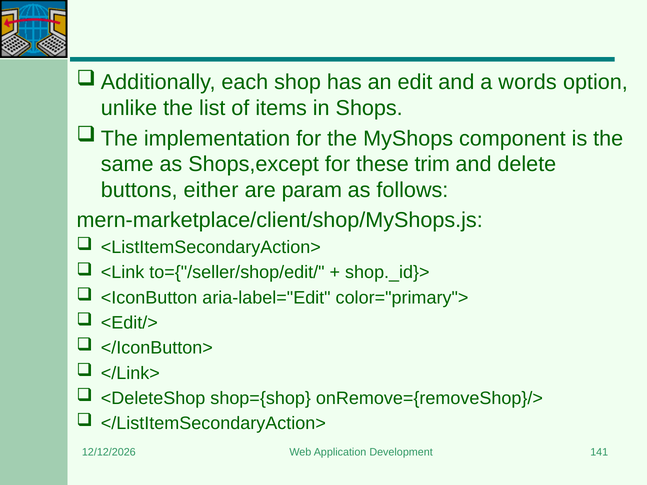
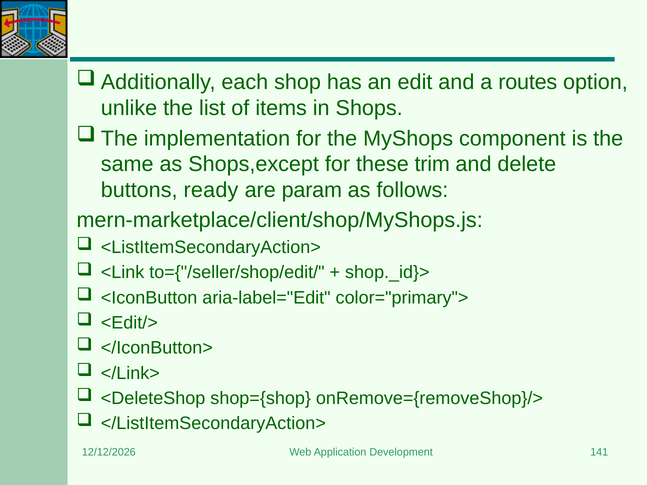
words: words -> routes
either: either -> ready
